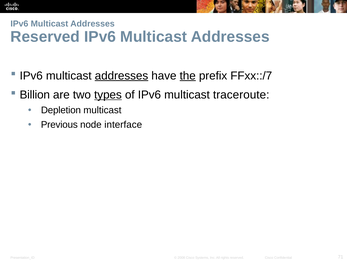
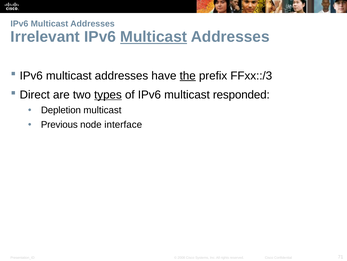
Reserved at (45, 37): Reserved -> Irrelevant
Multicast at (154, 37) underline: none -> present
addresses at (121, 76) underline: present -> none
FFxx::/7: FFxx::/7 -> FFxx::/3
Billion: Billion -> Direct
traceroute: traceroute -> responded
